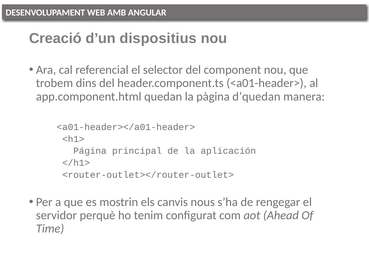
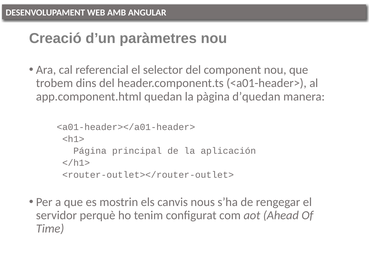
dispositius: dispositius -> paràmetres
